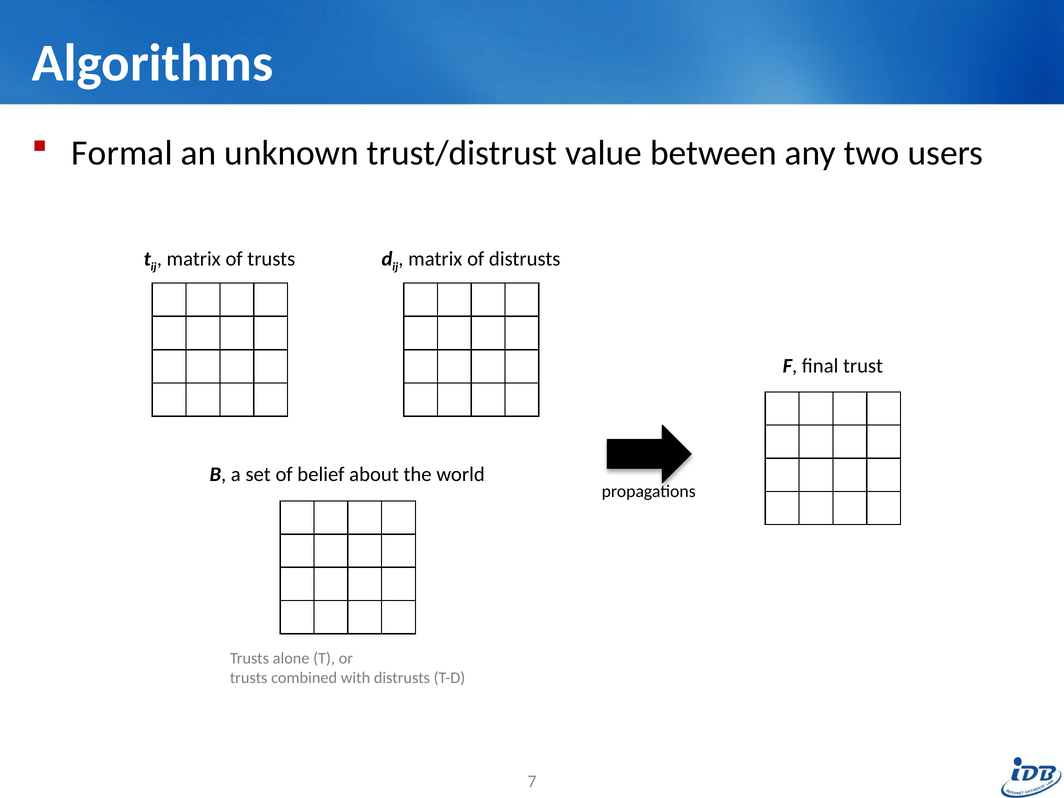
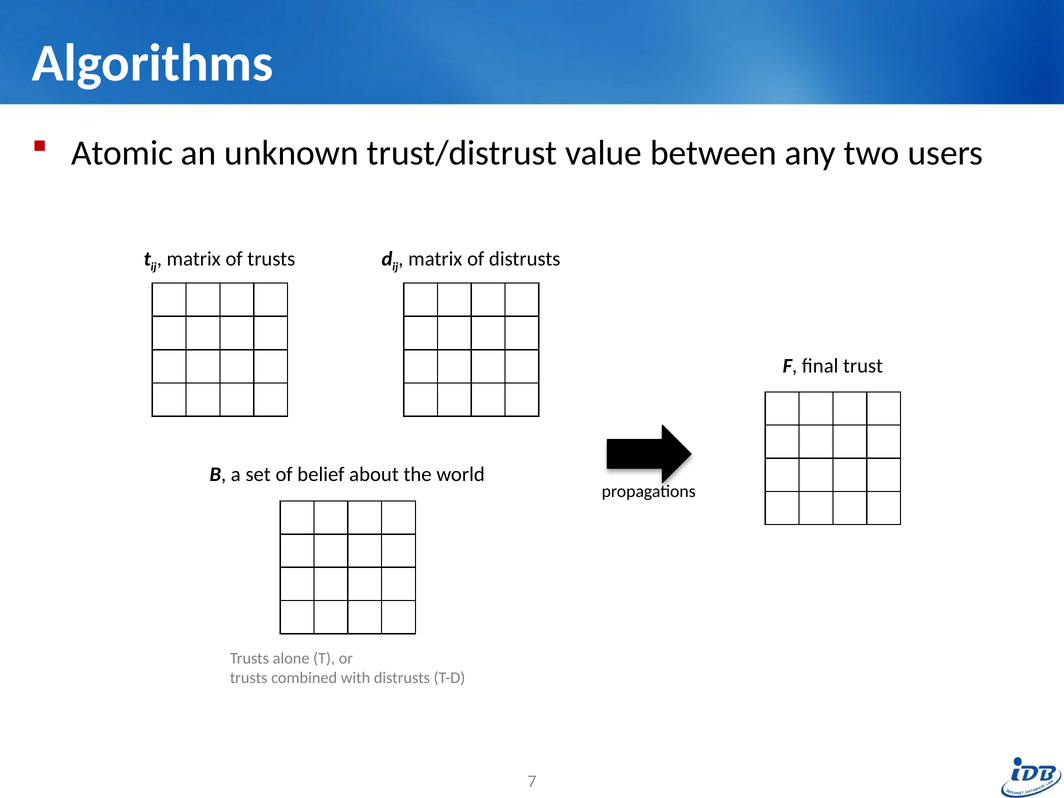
Formal: Formal -> Atomic
